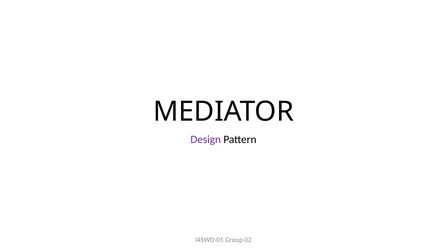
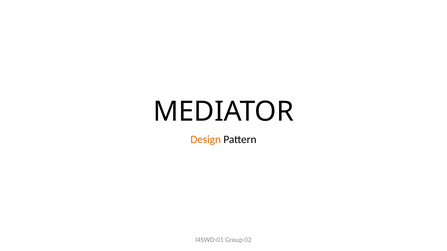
Design colour: purple -> orange
